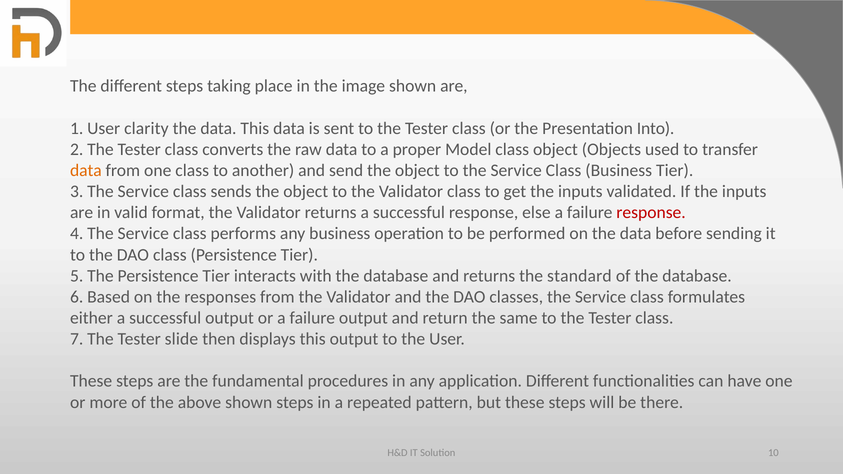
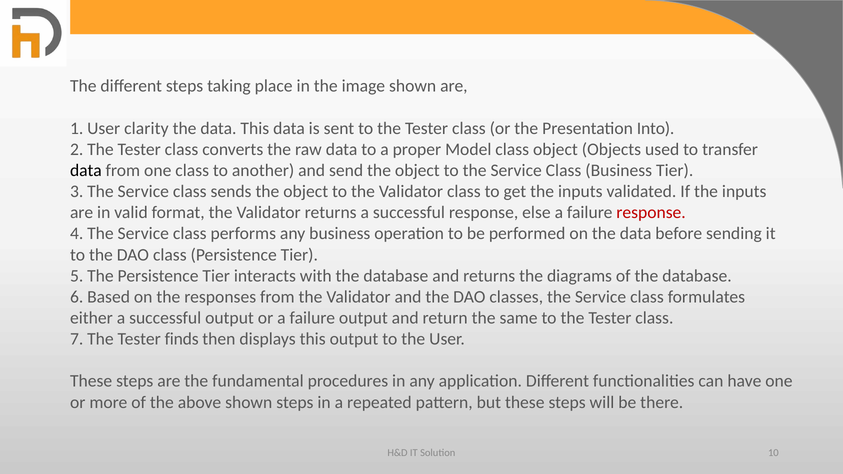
data at (86, 170) colour: orange -> black
standard: standard -> diagrams
slide: slide -> finds
